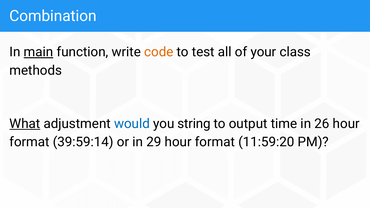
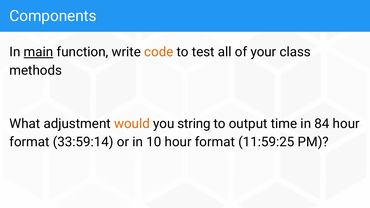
Combination: Combination -> Components
What underline: present -> none
would colour: blue -> orange
26: 26 -> 84
39:59:14: 39:59:14 -> 33:59:14
29: 29 -> 10
11:59:20: 11:59:20 -> 11:59:25
